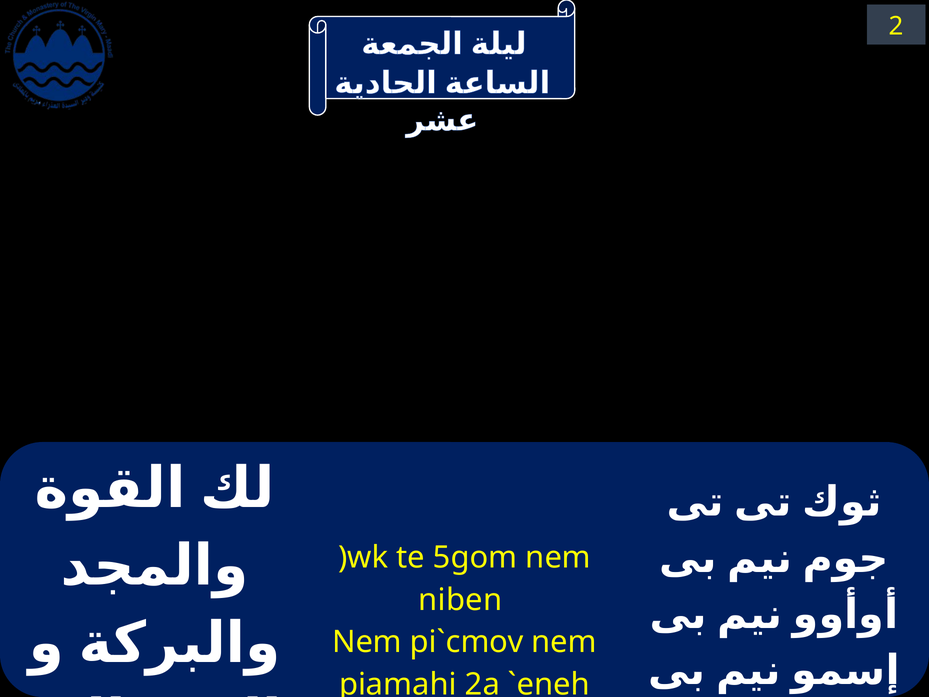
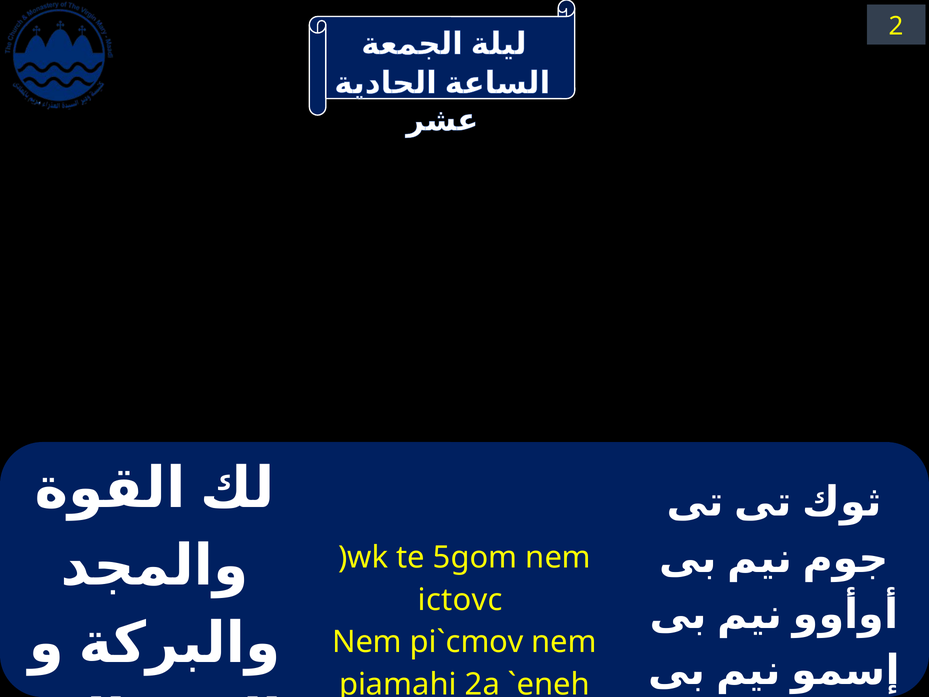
niben: niben -> ictovc
